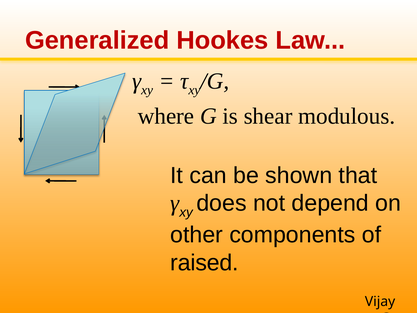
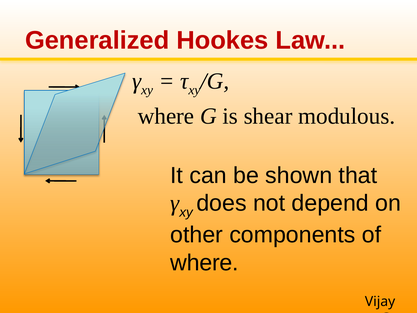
raised at (204, 263): raised -> where
